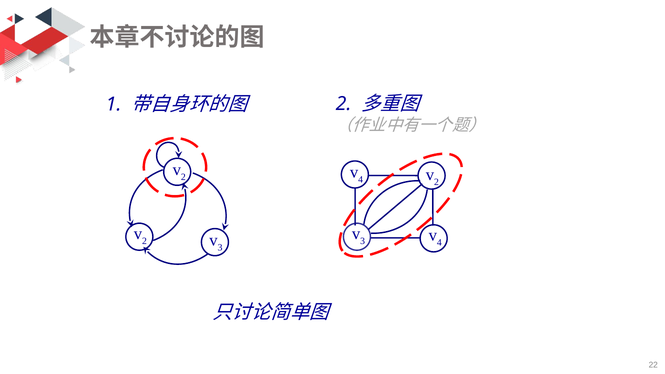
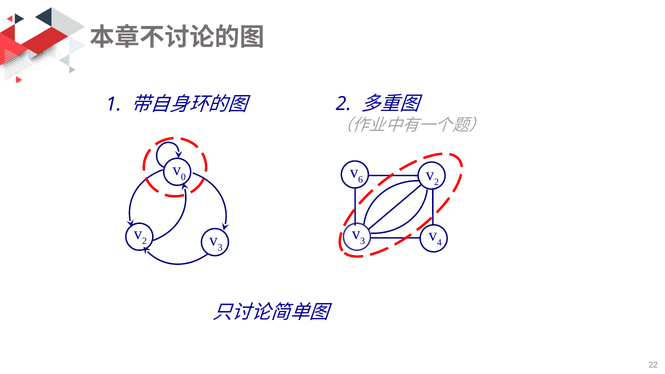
2 at (183, 177): 2 -> 0
4 at (361, 180): 4 -> 6
